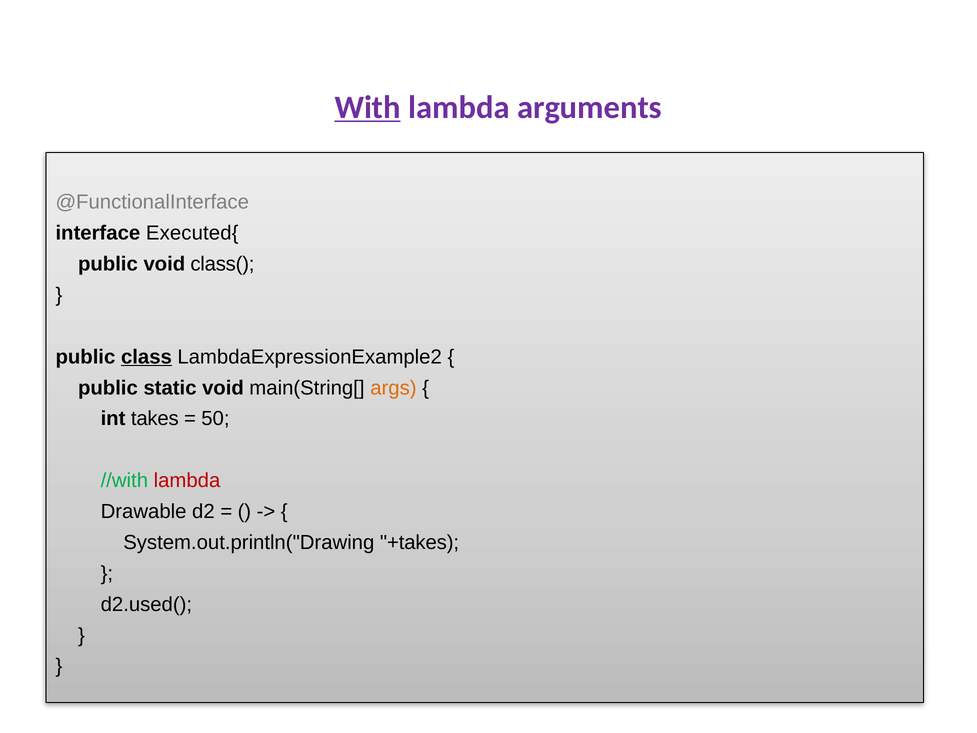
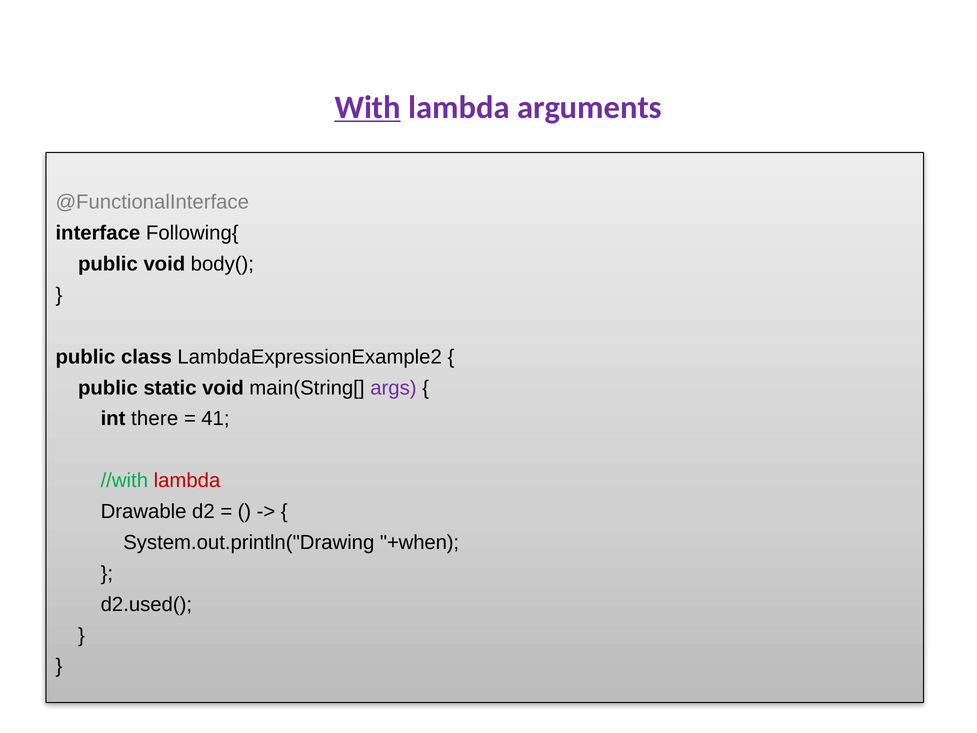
Executed{: Executed{ -> Following{
class(: class( -> body(
class underline: present -> none
args colour: orange -> purple
takes: takes -> there
50: 50 -> 41
+takes: +takes -> +when
